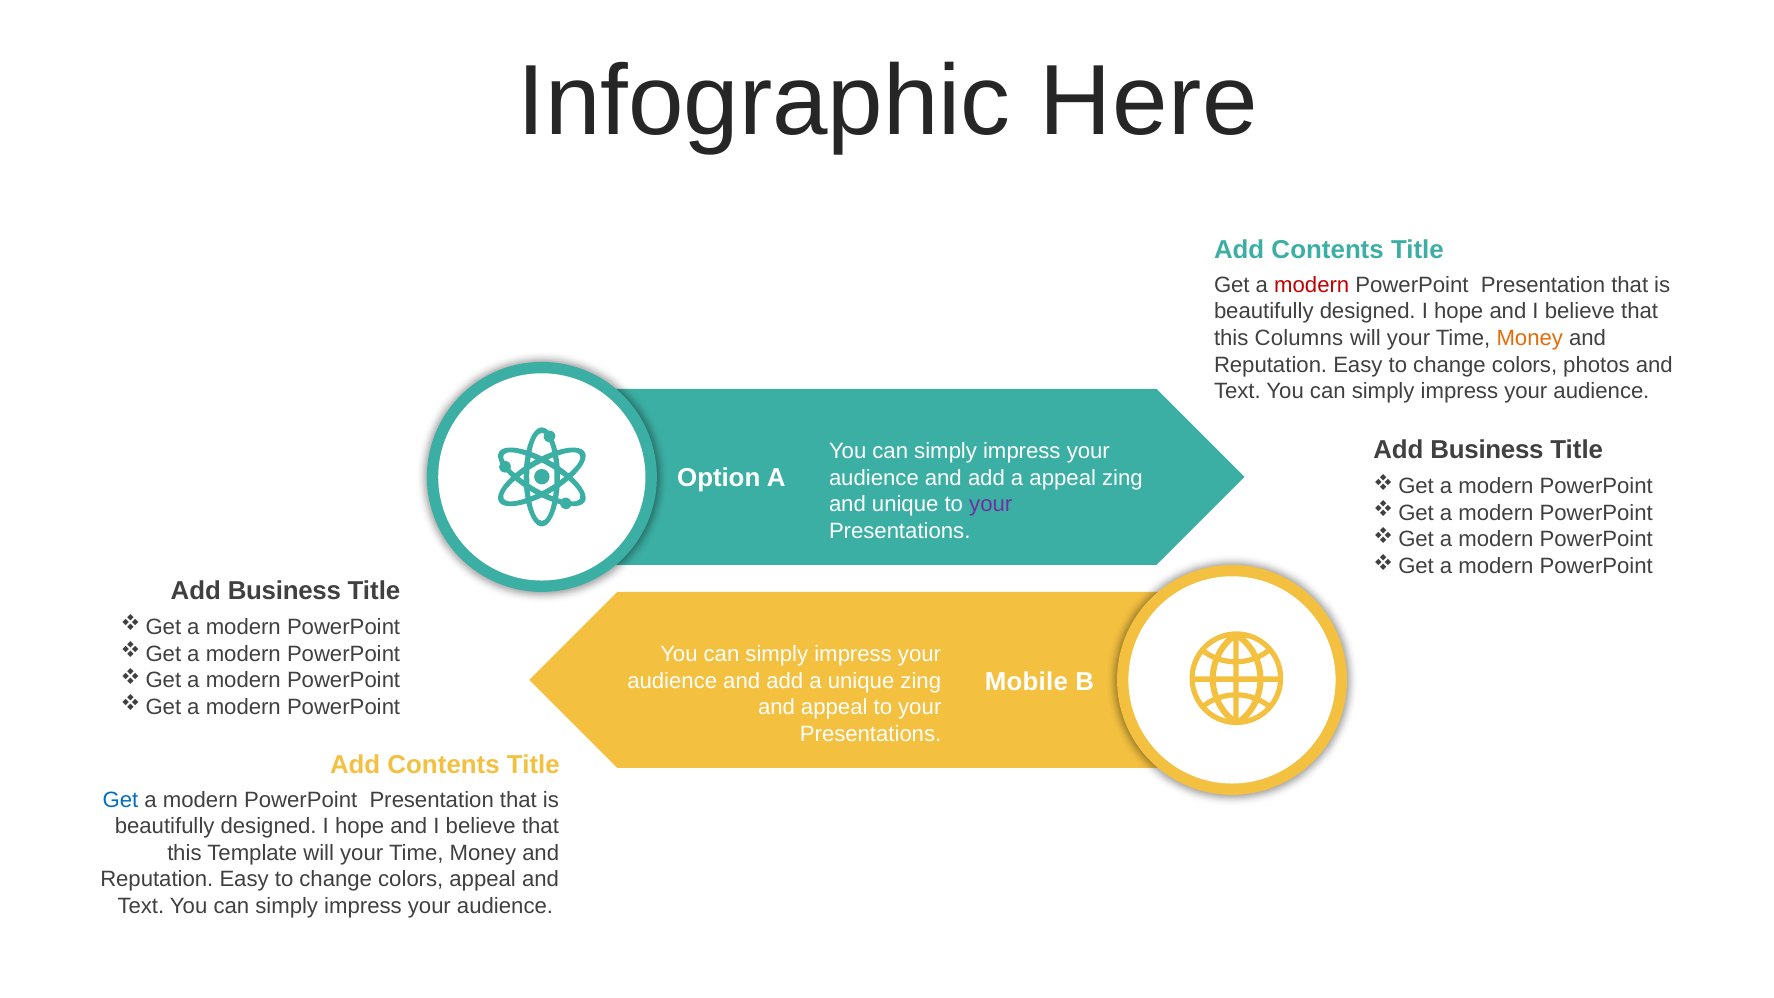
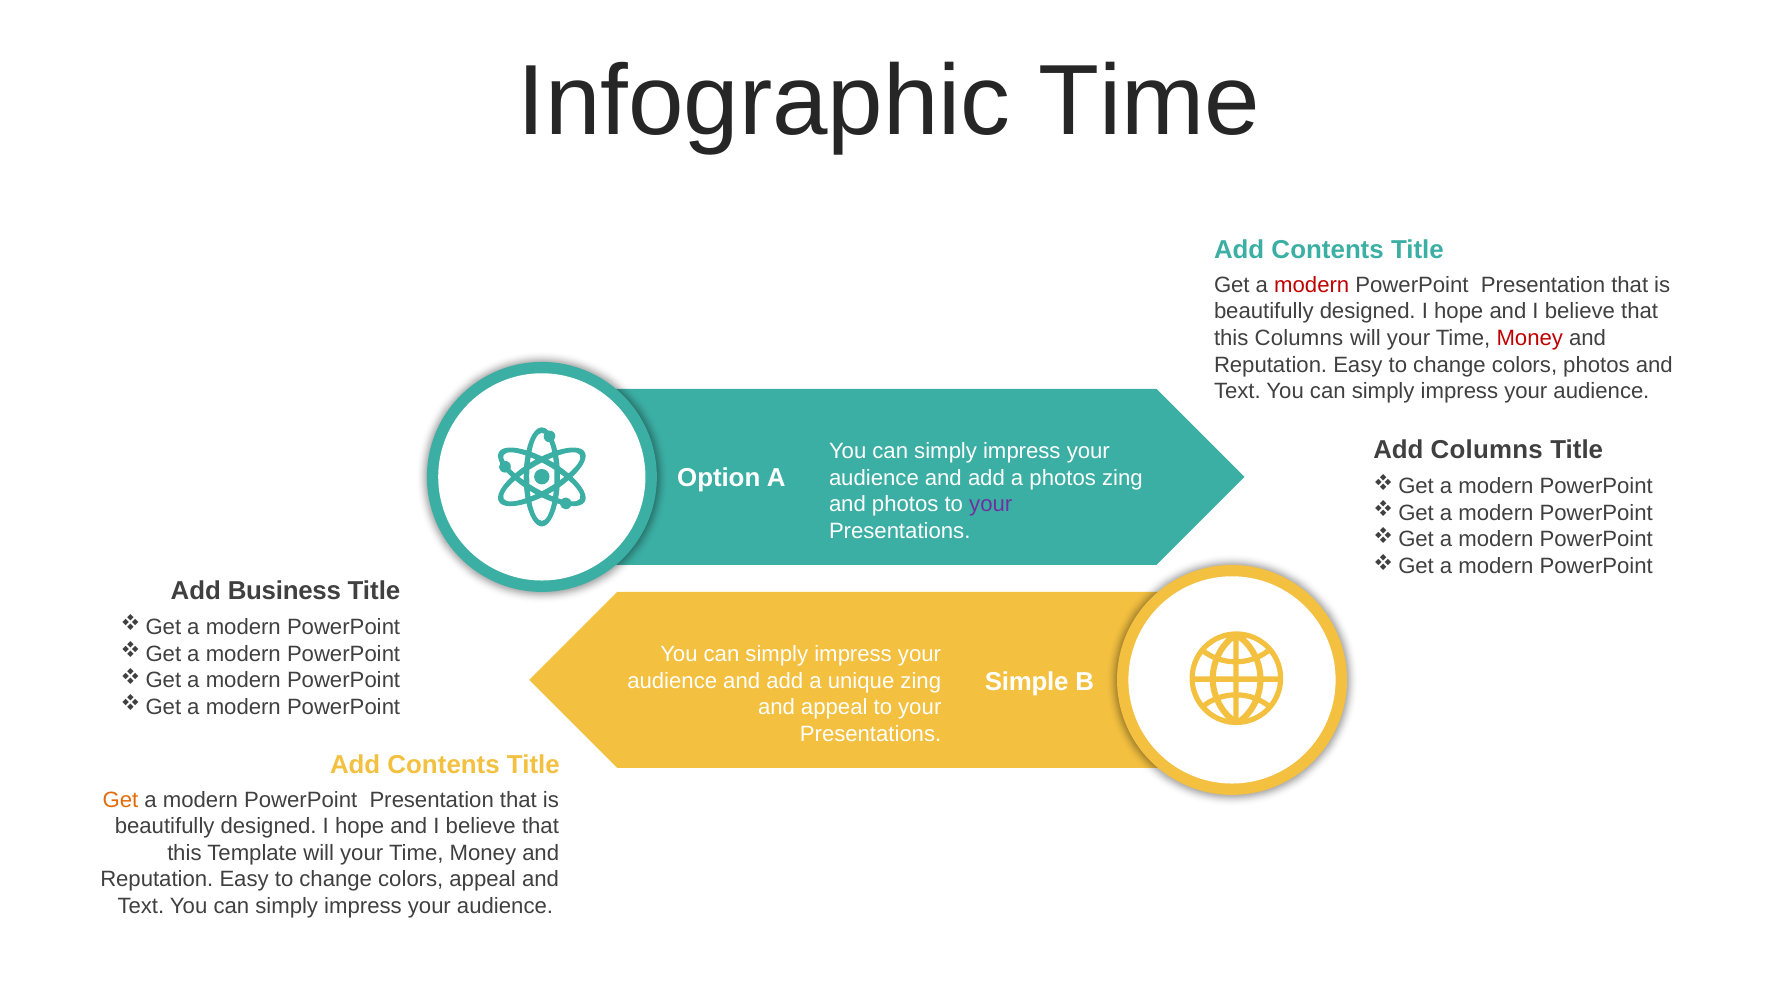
Infographic Here: Here -> Time
Money at (1530, 338) colour: orange -> red
Business at (1487, 450): Business -> Columns
a appeal: appeal -> photos
and unique: unique -> photos
Mobile: Mobile -> Simple
Get at (121, 800) colour: blue -> orange
